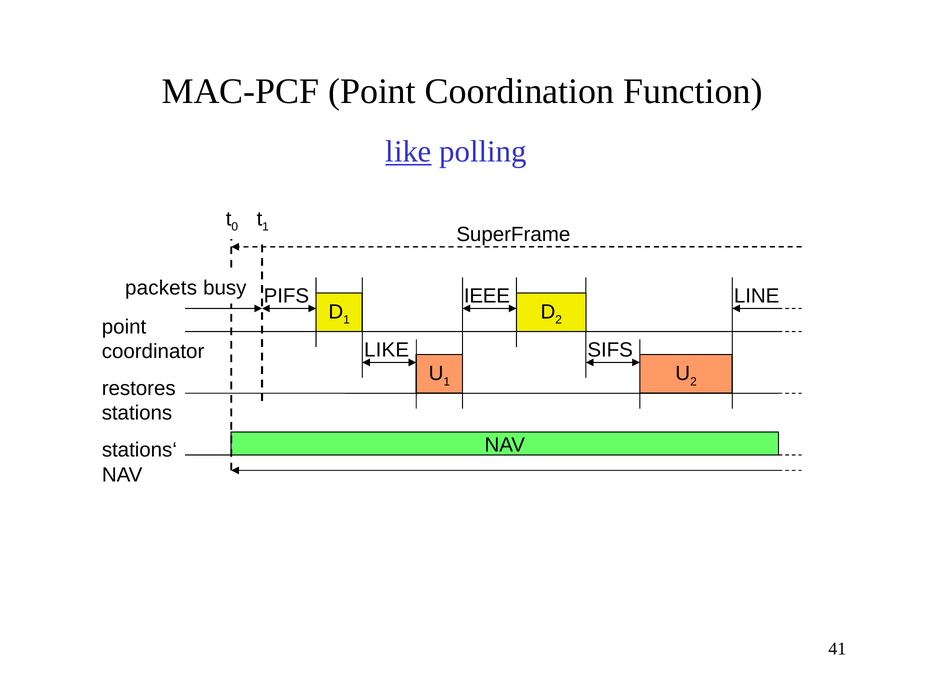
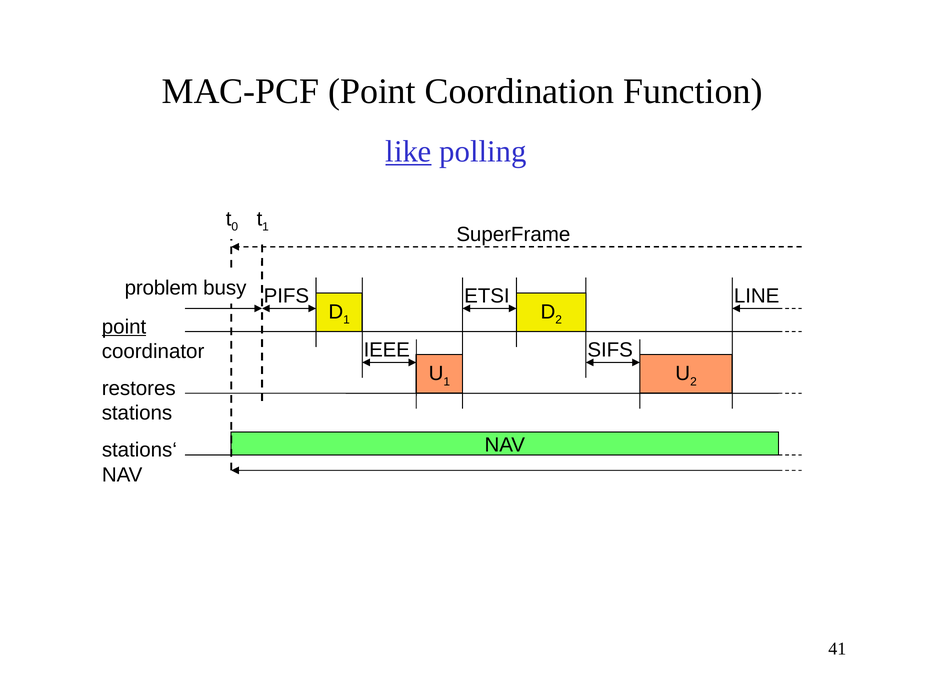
packets: packets -> problem
IEEE: IEEE -> ETSI
point at (124, 327) underline: none -> present
LIKE at (387, 350): LIKE -> IEEE
